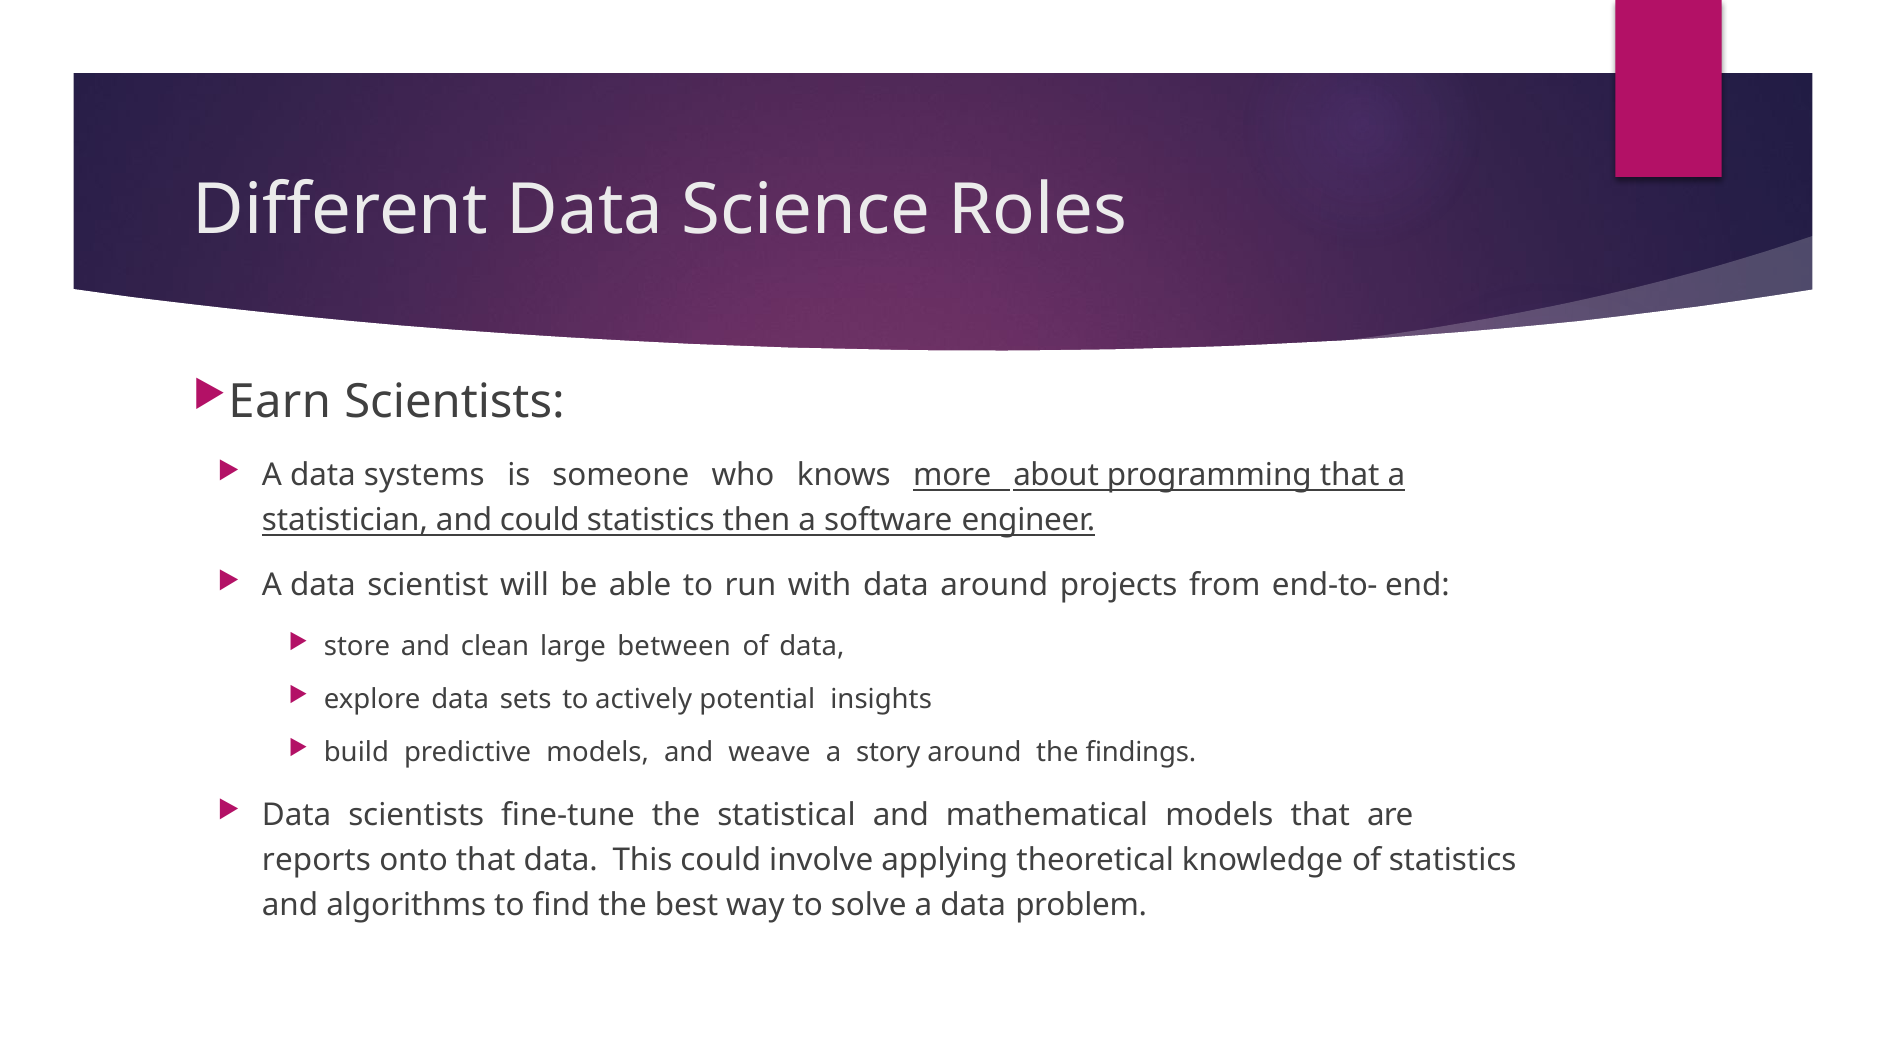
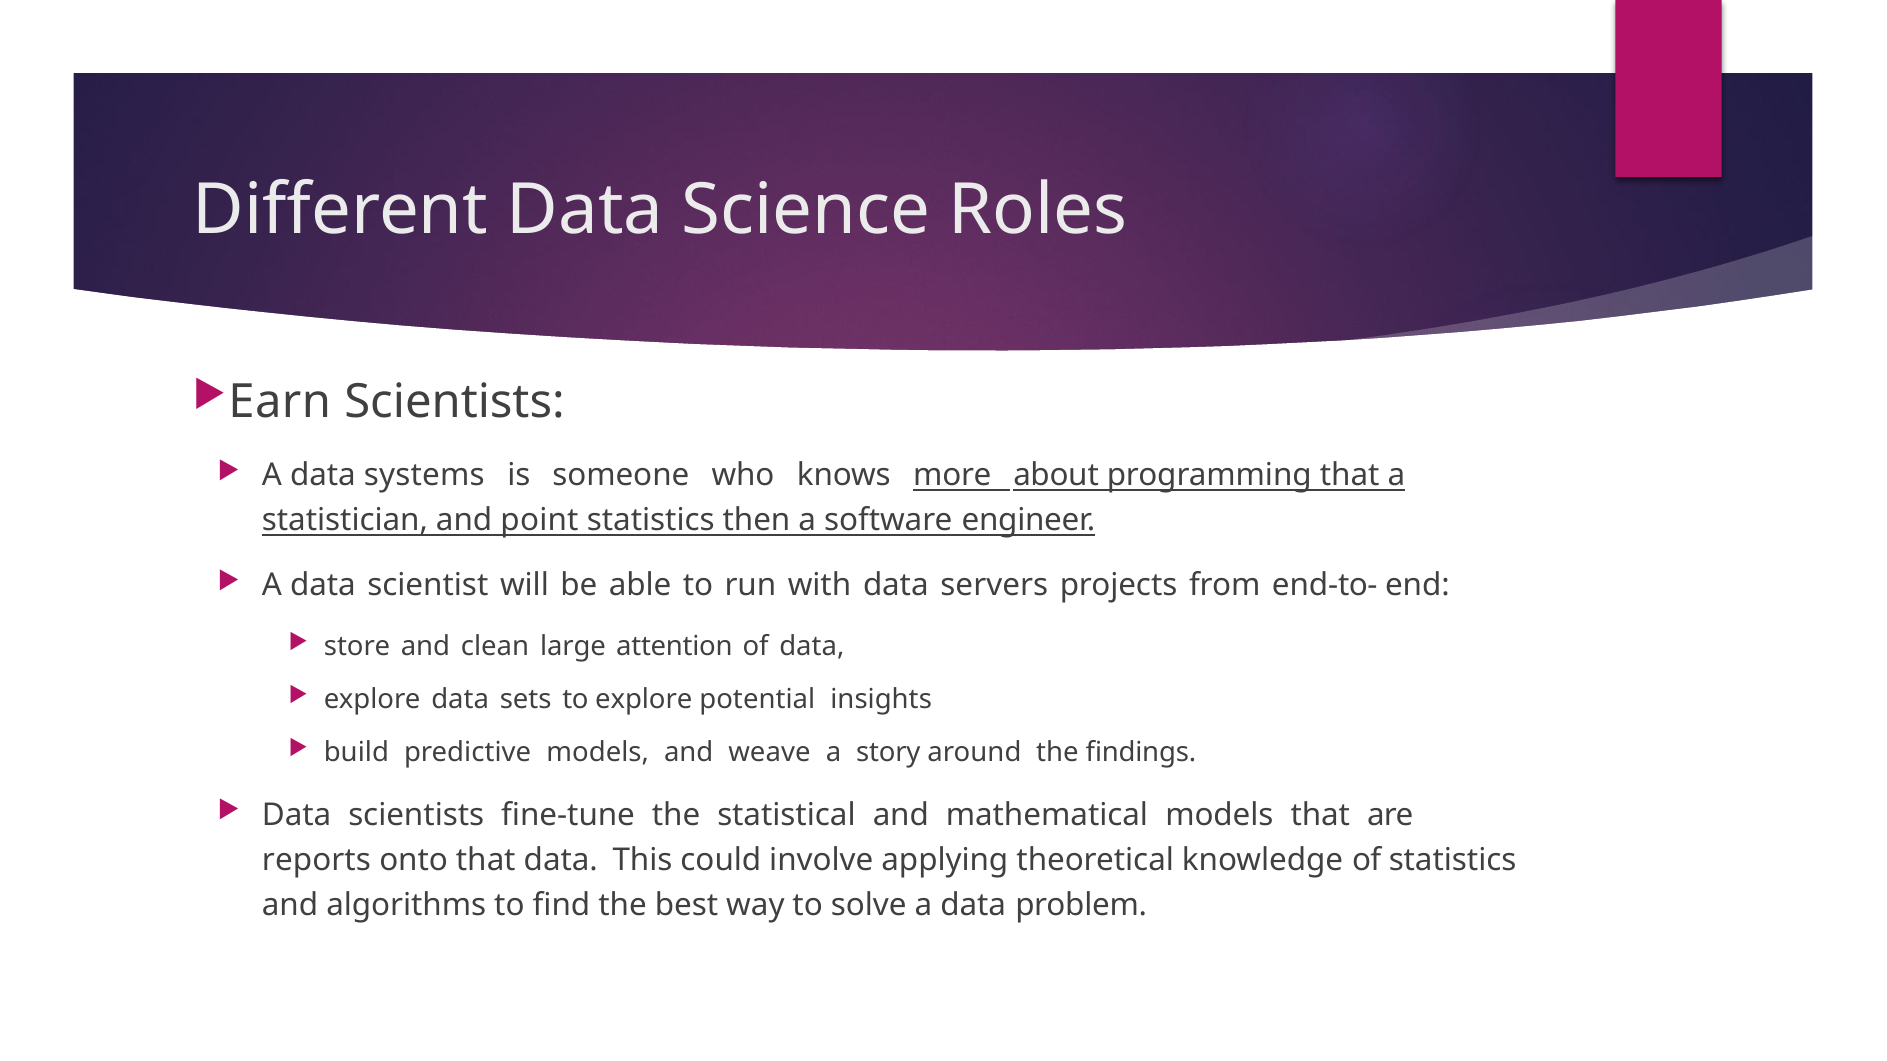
and could: could -> point
data around: around -> servers
between: between -> attention
to actively: actively -> explore
